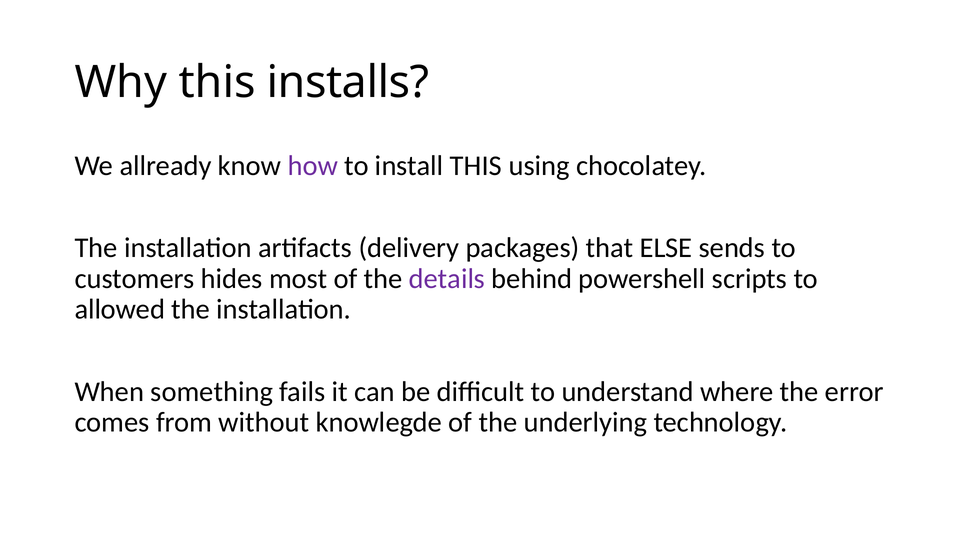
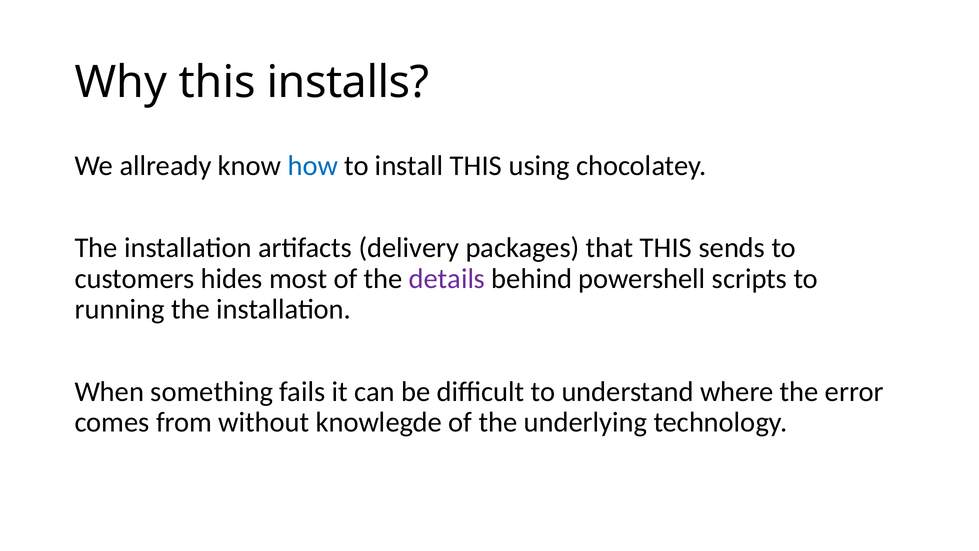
how colour: purple -> blue
that ELSE: ELSE -> THIS
allowed: allowed -> running
